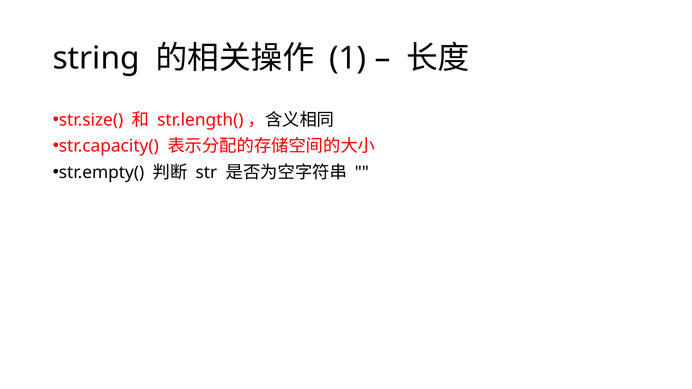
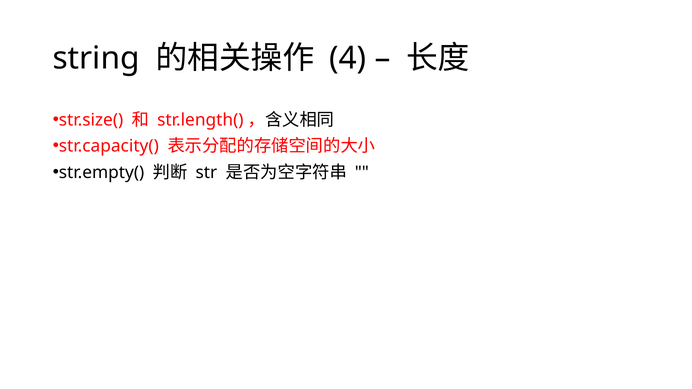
1: 1 -> 4
